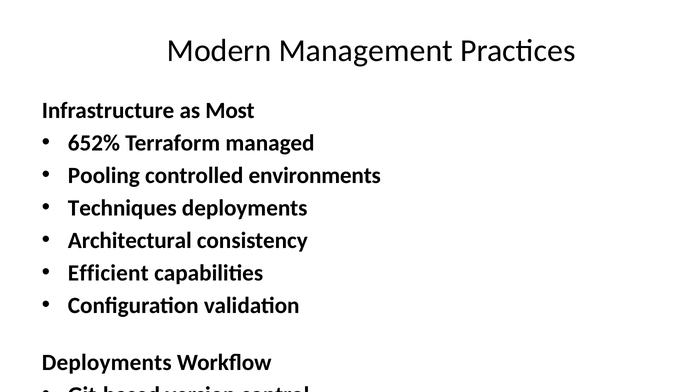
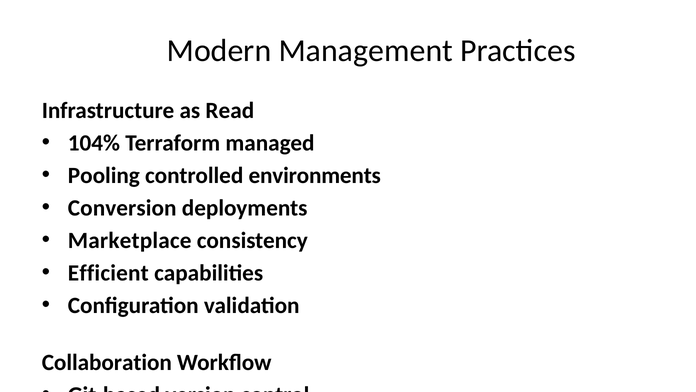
Most: Most -> Read
652%: 652% -> 104%
Techniques: Techniques -> Conversion
Architectural: Architectural -> Marketplace
Deployments at (107, 362): Deployments -> Collaboration
